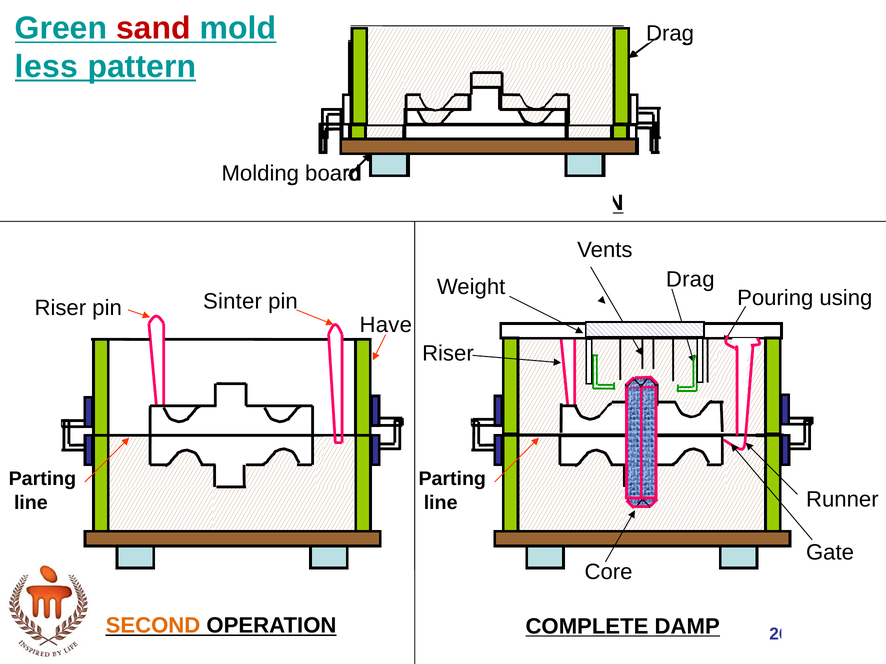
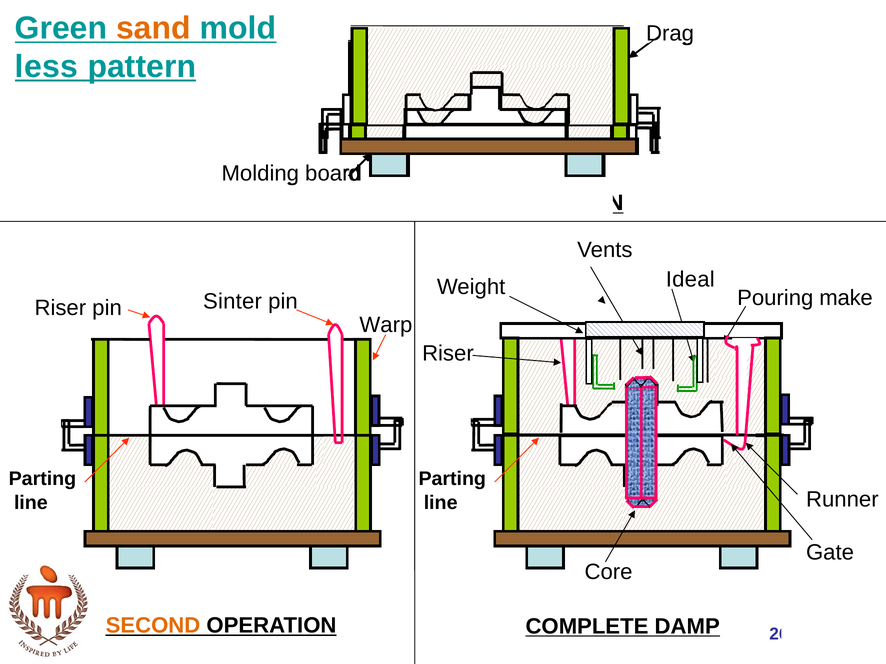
sand colour: red -> orange
Drag at (690, 280): Drag -> Ideal
using: using -> make
Have: Have -> Warp
